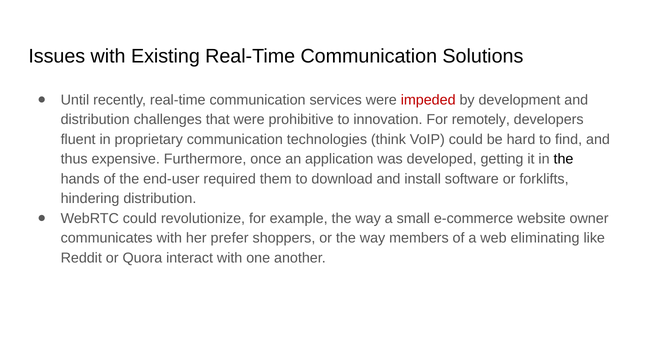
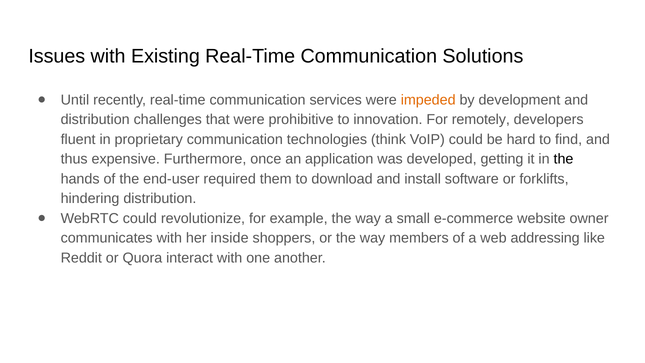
impeded colour: red -> orange
prefer: prefer -> inside
eliminating: eliminating -> addressing
